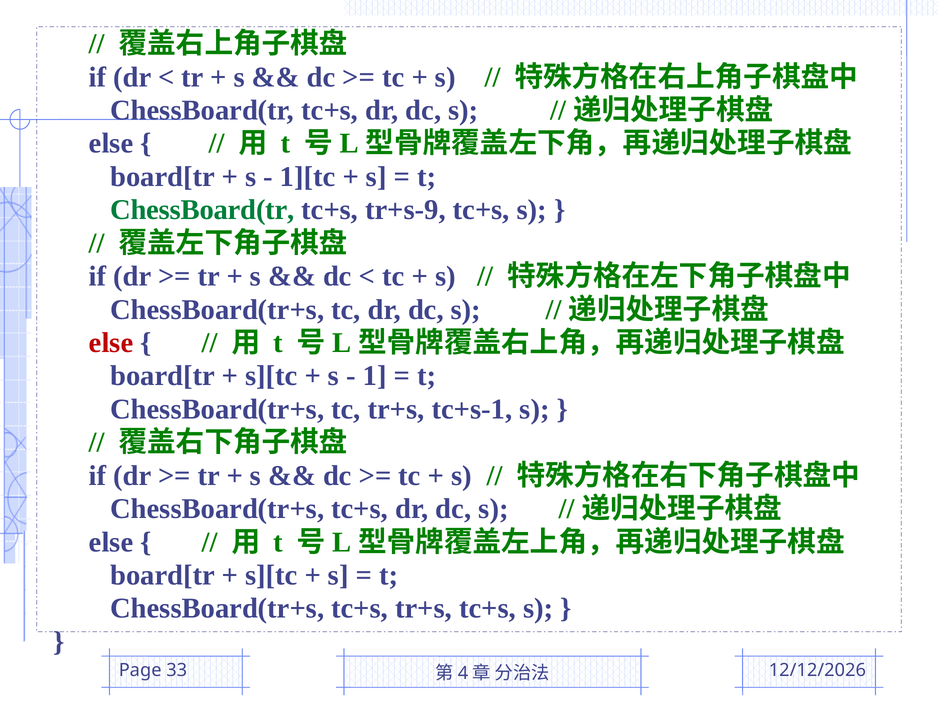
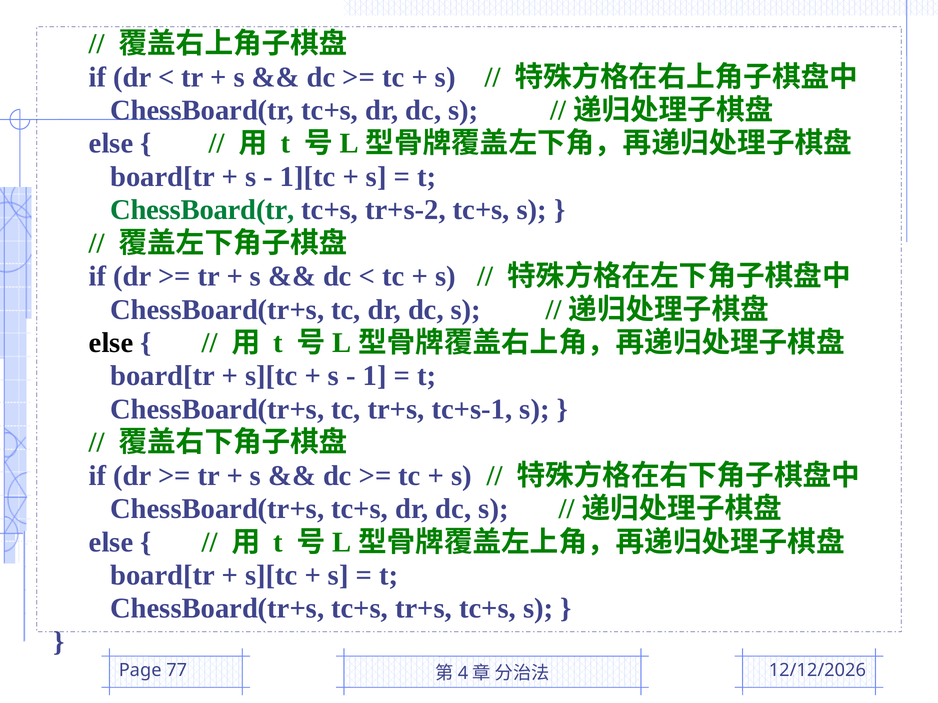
tr+s-9: tr+s-9 -> tr+s-2
else at (111, 343) colour: red -> black
33: 33 -> 77
